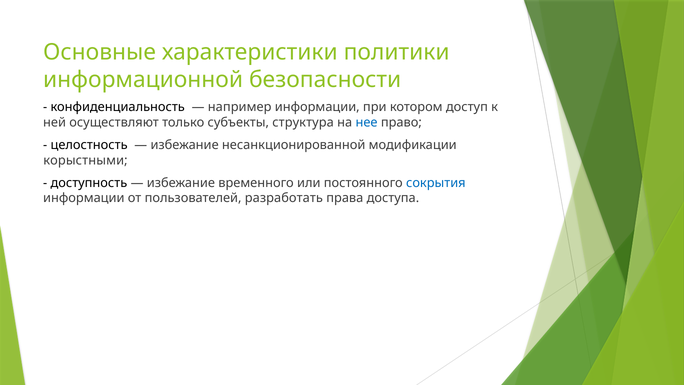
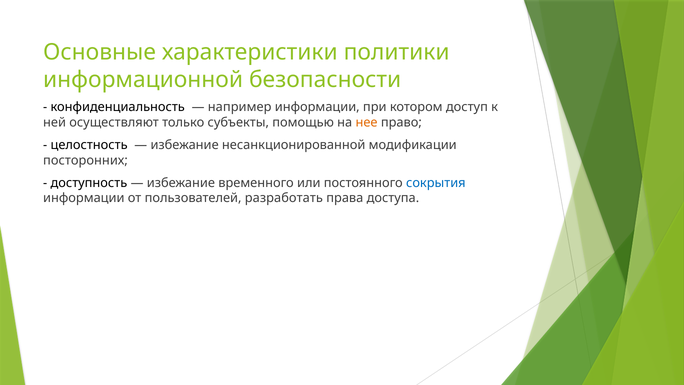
структура: структура -> помощью
нее colour: blue -> orange
корыстными: корыстными -> посторонних
